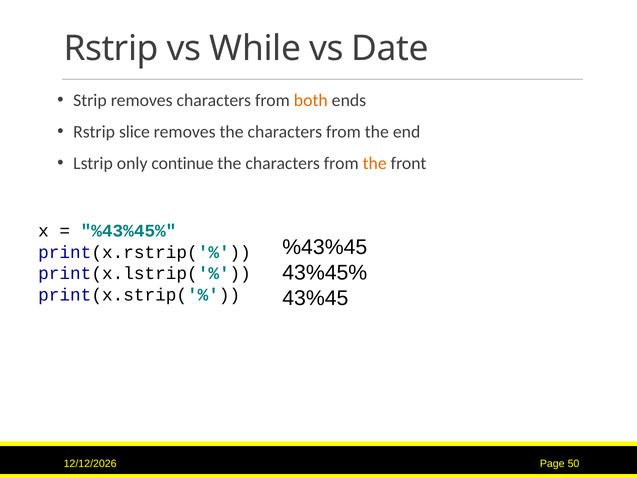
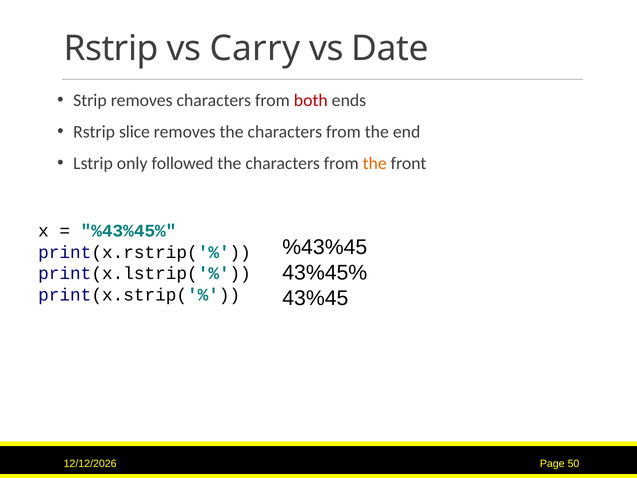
While: While -> Carry
both colour: orange -> red
continue: continue -> followed
